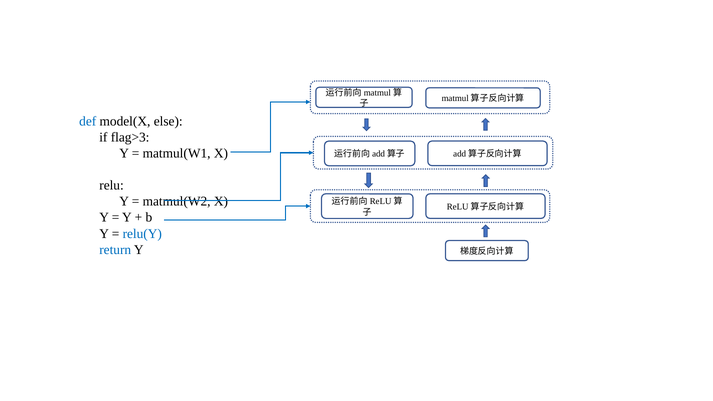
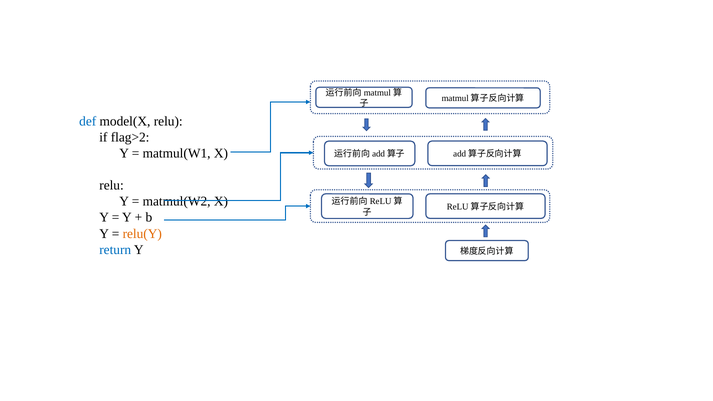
model(X else: else -> relu
flag>3: flag>3 -> flag>2
relu(Y colour: blue -> orange
